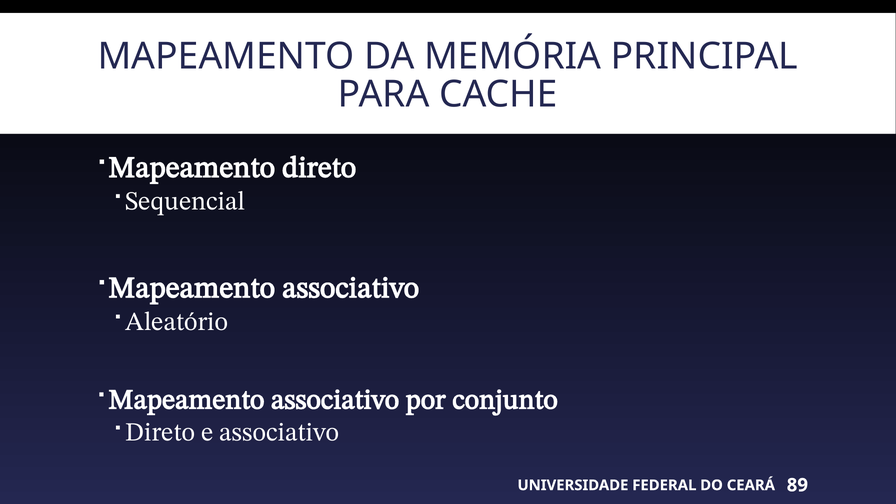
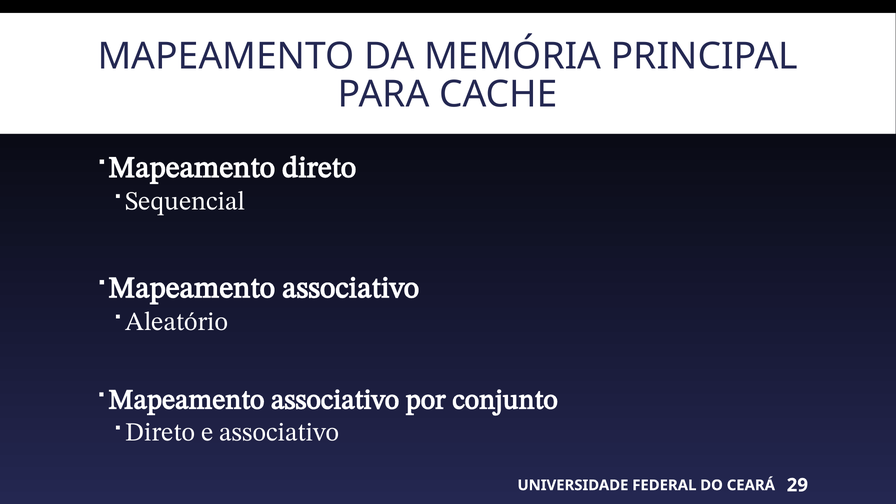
89: 89 -> 29
